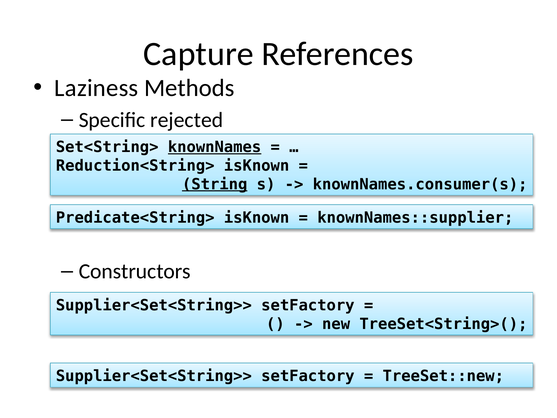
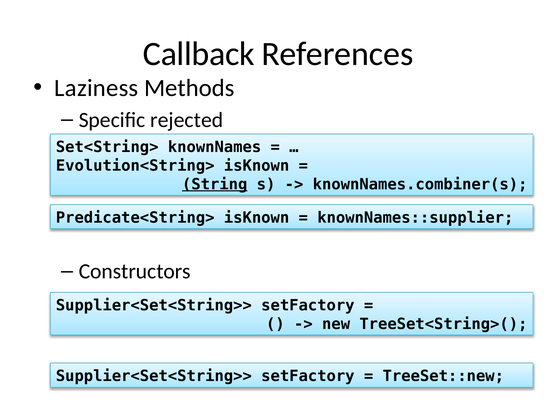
Capture: Capture -> Callback
knownNames underline: present -> none
Reduction<String>: Reduction<String> -> Evolution<String>
knownNames.consumer(s: knownNames.consumer(s -> knownNames.combiner(s
